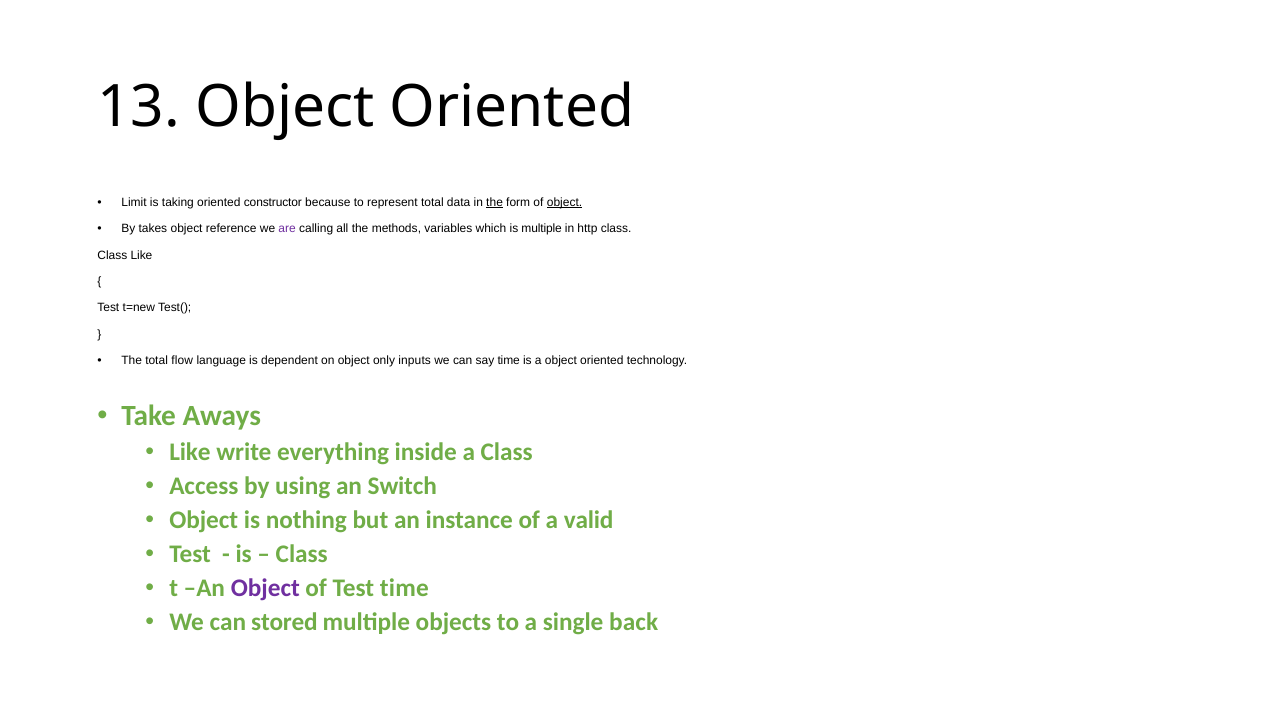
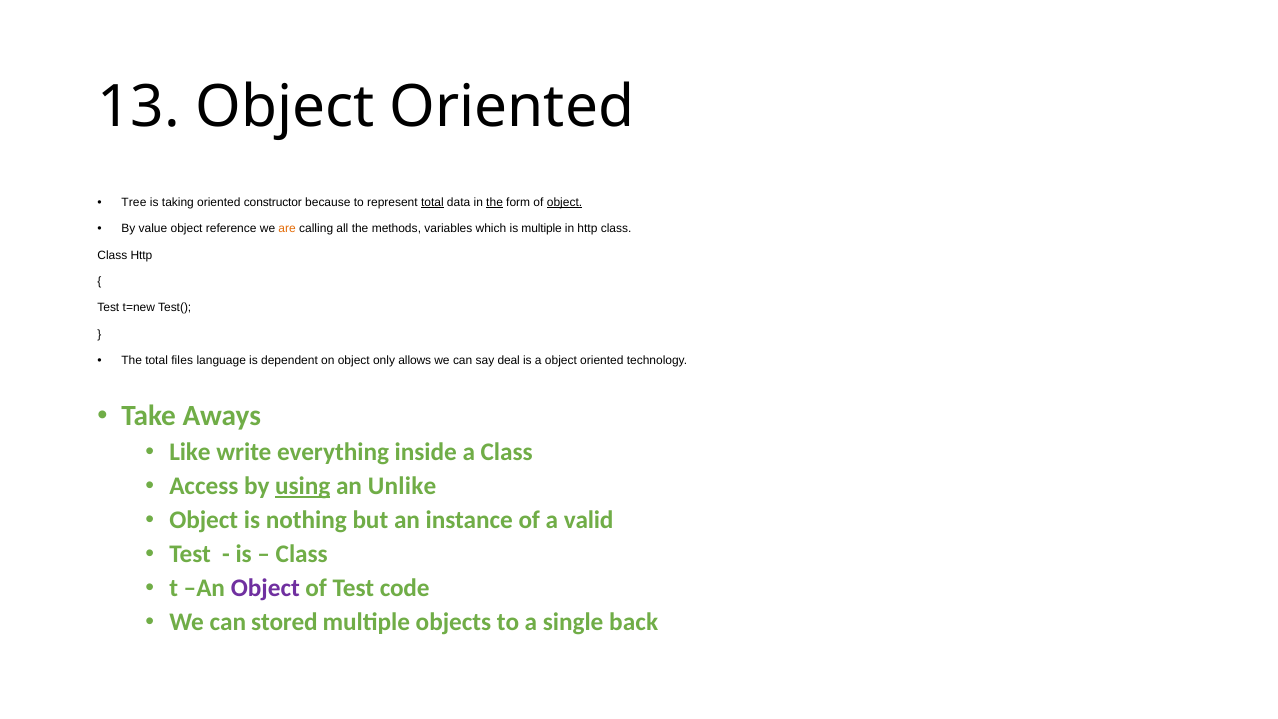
Limit: Limit -> Tree
total at (432, 203) underline: none -> present
takes: takes -> value
are colour: purple -> orange
Class Like: Like -> Http
flow: flow -> files
inputs: inputs -> allows
say time: time -> deal
using underline: none -> present
Switch: Switch -> Unlike
Test time: time -> code
